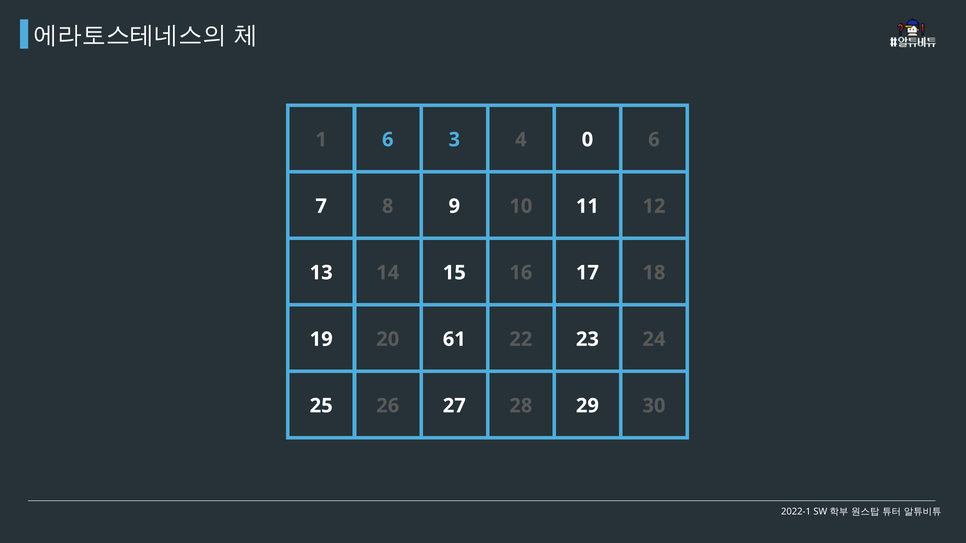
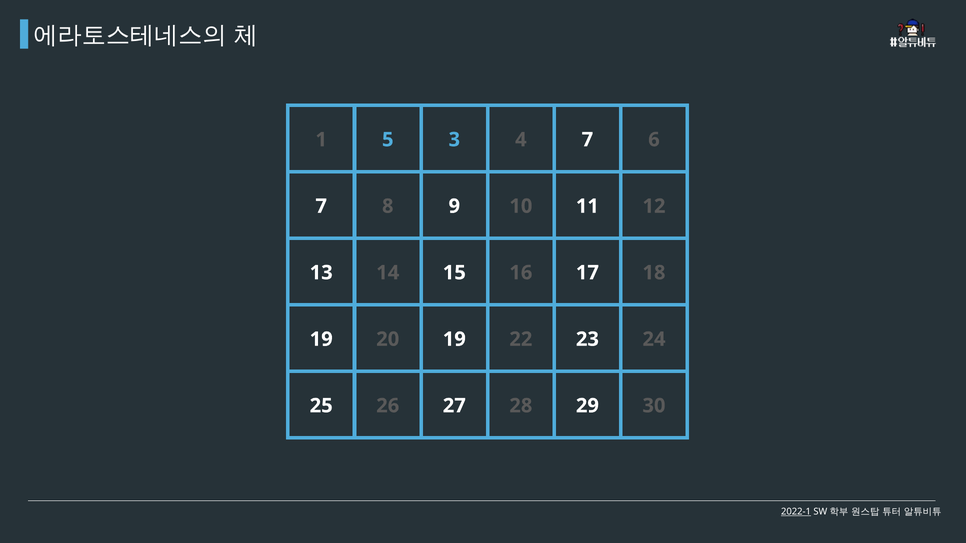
1 6: 6 -> 5
4 0: 0 -> 7
20 61: 61 -> 19
2022-1 underline: none -> present
